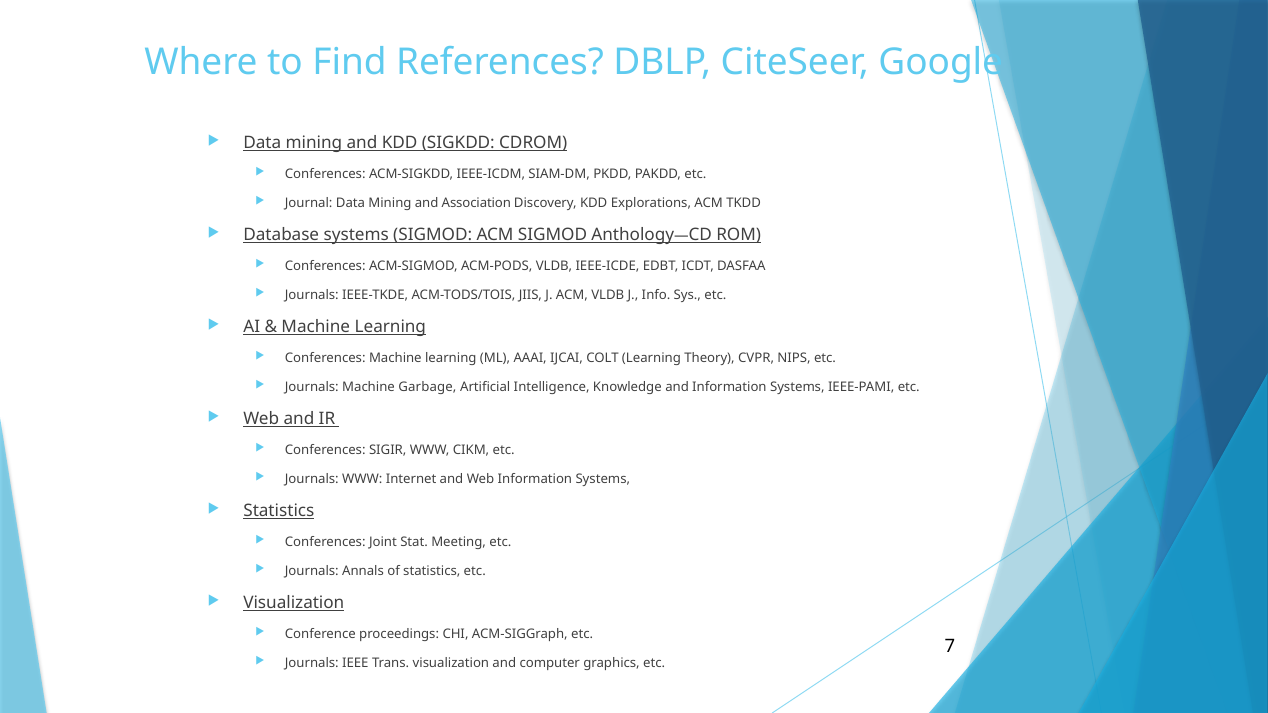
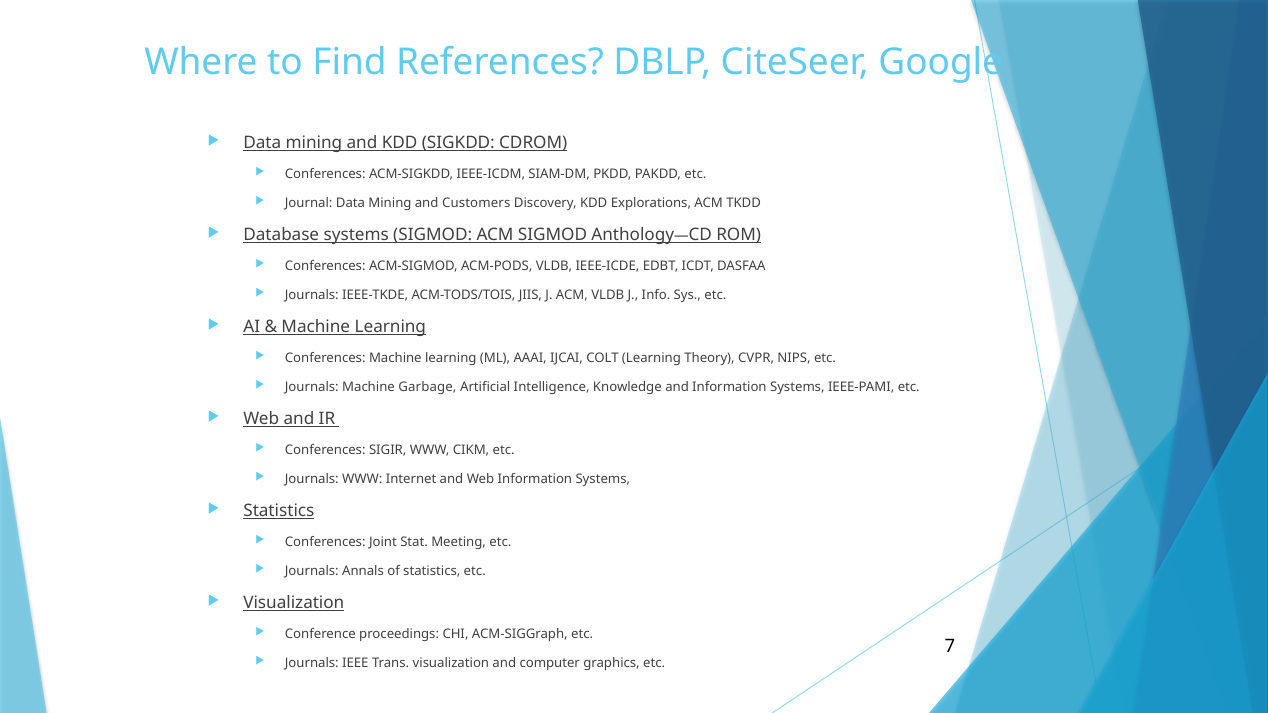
Association: Association -> Customers
